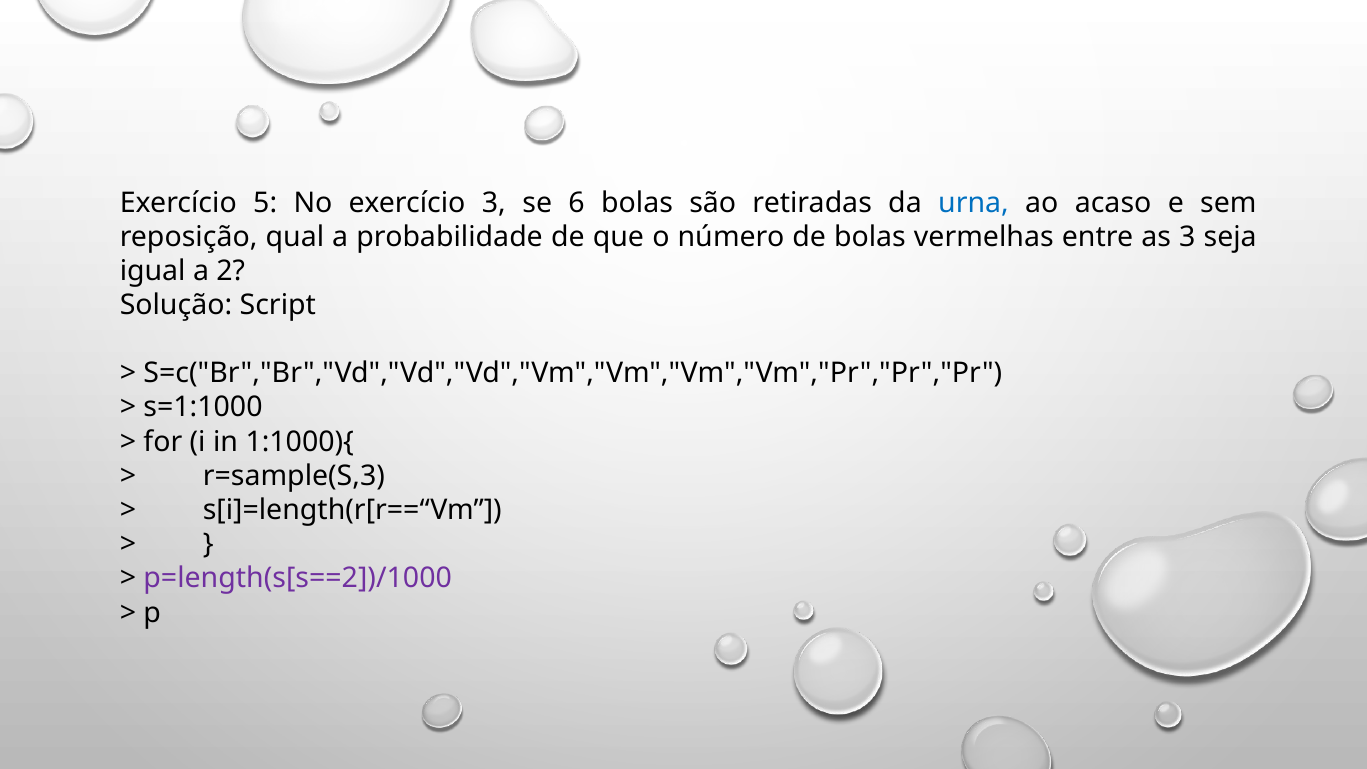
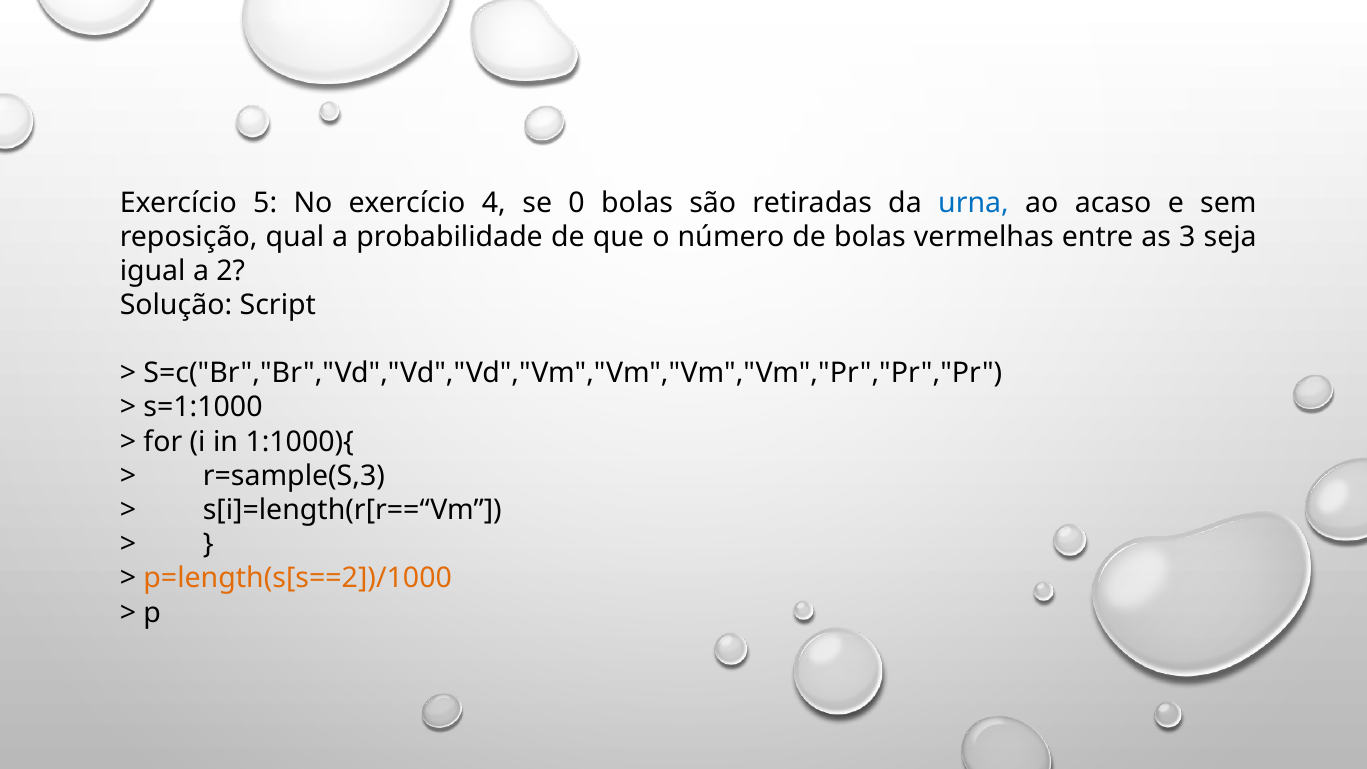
exercício 3: 3 -> 4
6: 6 -> 0
p=length(s[s==2])/1000 colour: purple -> orange
